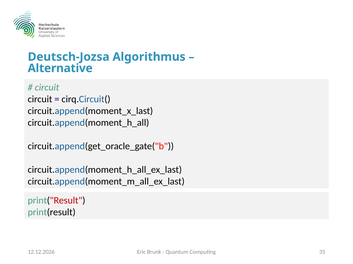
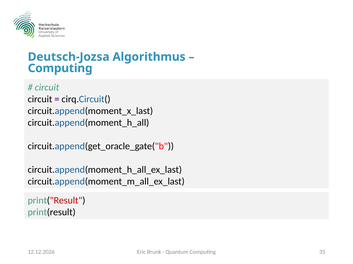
Alternative at (60, 68): Alternative -> Computing
